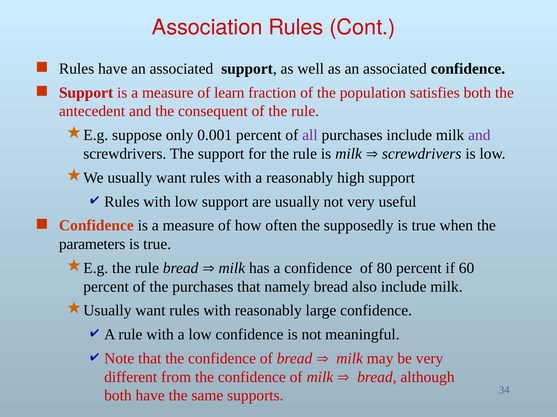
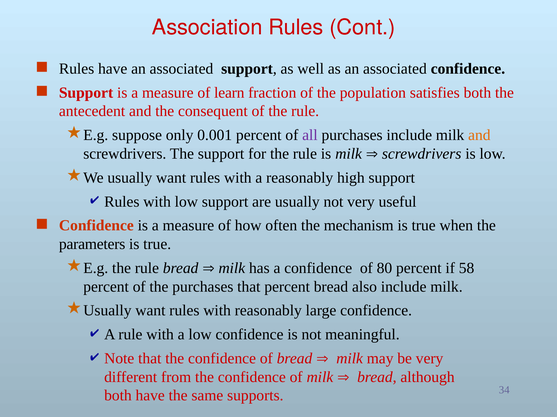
and at (479, 135) colour: purple -> orange
supposedly: supposedly -> mechanism
60: 60 -> 58
that namely: namely -> percent
